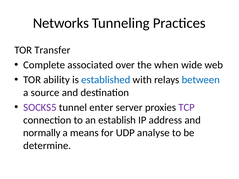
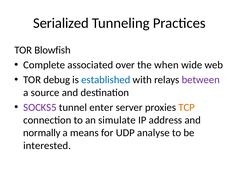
Networks: Networks -> Serialized
Transfer: Transfer -> Blowfish
ability: ability -> debug
between colour: blue -> purple
TCP colour: purple -> orange
establish: establish -> simulate
determine: determine -> interested
